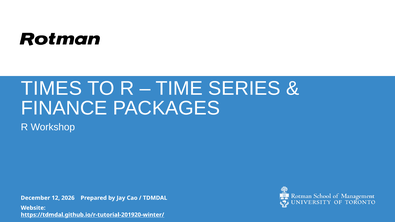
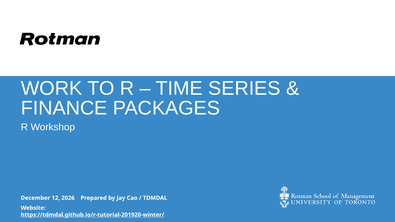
TIMES: TIMES -> WORK
